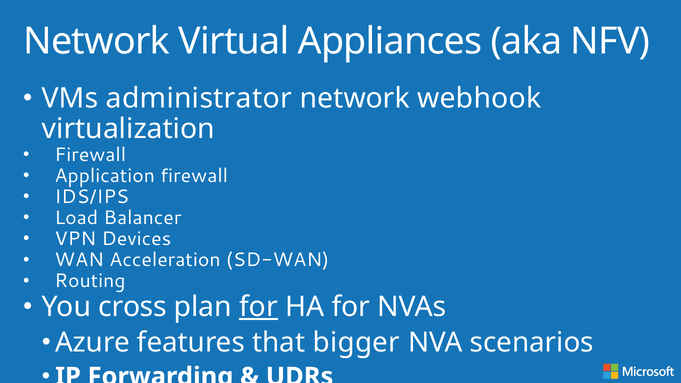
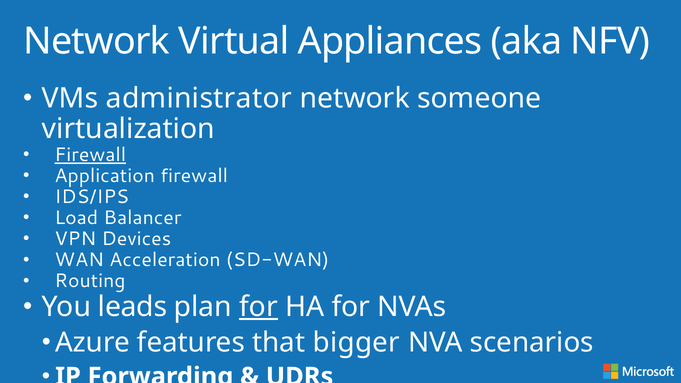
webhook: webhook -> someone
Firewall at (90, 155) underline: none -> present
cross: cross -> leads
